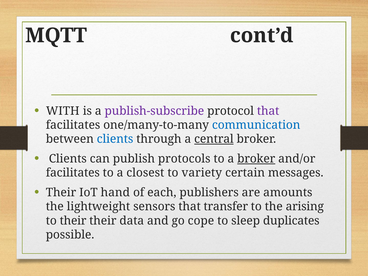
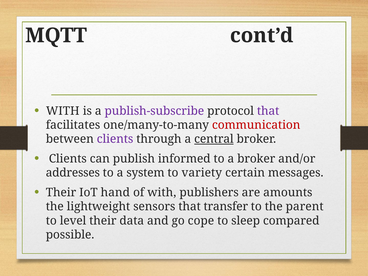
communication colour: blue -> red
clients at (115, 139) colour: blue -> purple
protocols: protocols -> informed
broker at (256, 159) underline: present -> none
facilitates at (73, 173): facilitates -> addresses
closest: closest -> system
of each: each -> with
arising: arising -> parent
to their: their -> level
duplicates: duplicates -> compared
